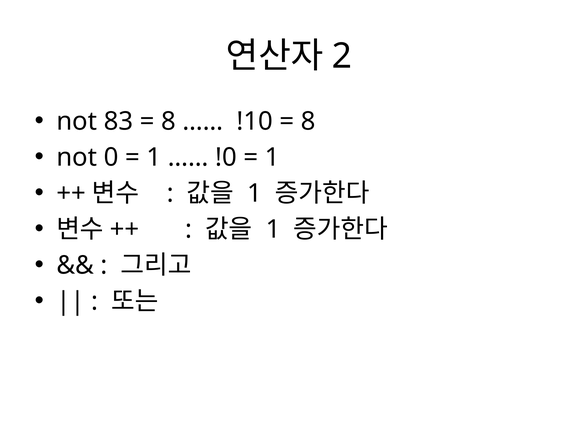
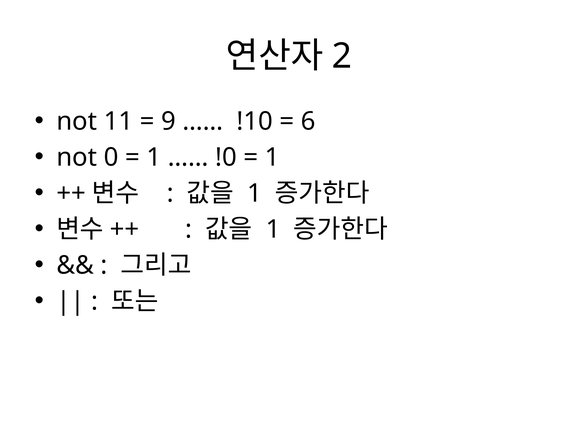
83: 83 -> 11
8 at (168, 121): 8 -> 9
8 at (308, 121): 8 -> 6
